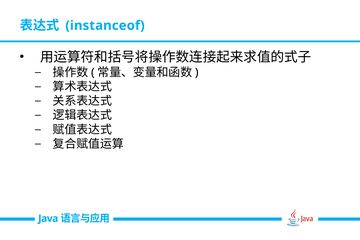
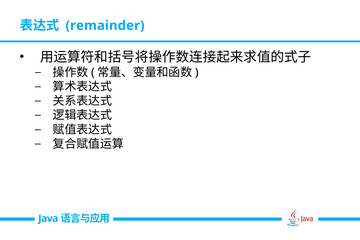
instanceof: instanceof -> remainder
